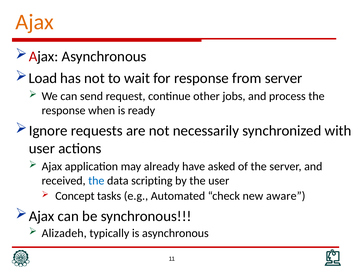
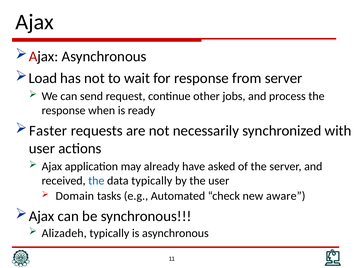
Ajax at (35, 22) colour: orange -> black
Ignore: Ignore -> Faster
data scripting: scripting -> typically
Concept: Concept -> Domain
